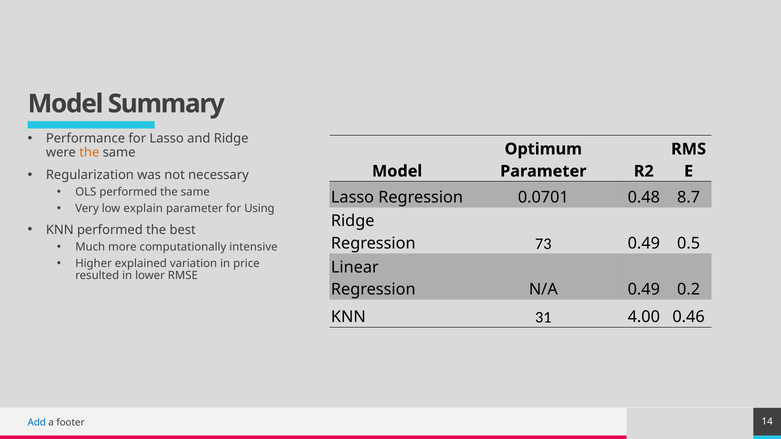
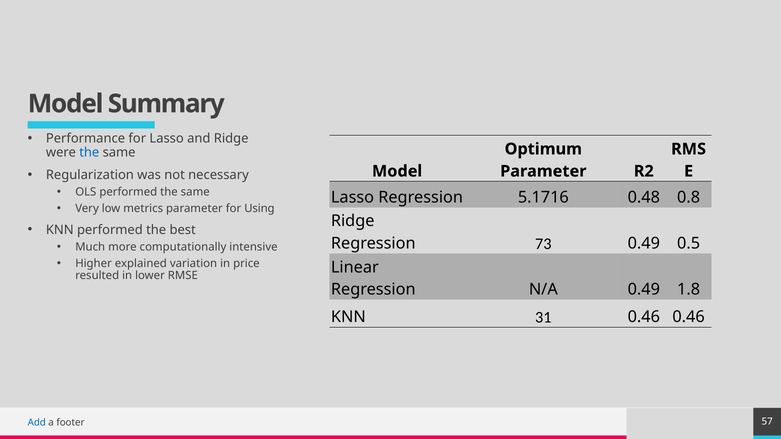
the at (89, 153) colour: orange -> blue
0.0701: 0.0701 -> 5.1716
8.7: 8.7 -> 0.8
explain: explain -> metrics
0.2: 0.2 -> 1.8
31 4.00: 4.00 -> 0.46
14: 14 -> 57
